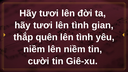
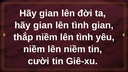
tươi at (49, 13): tươi -> gian
tươi at (43, 25): tươi -> gian
thắp quên: quên -> niềm
